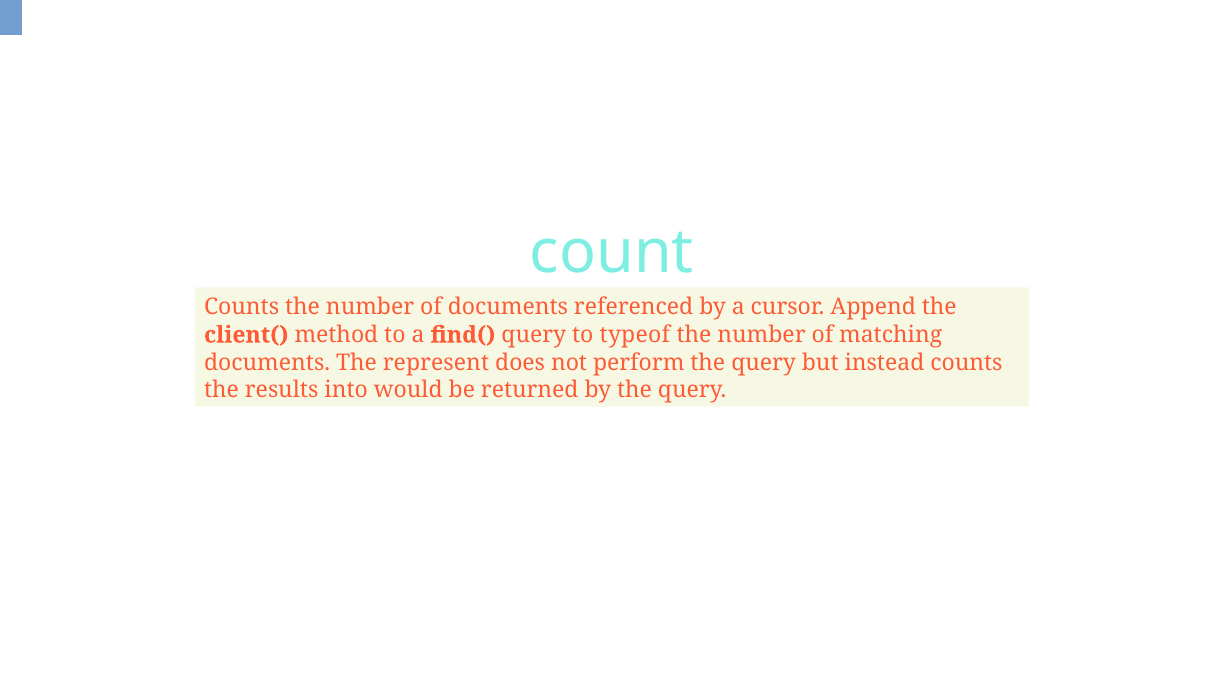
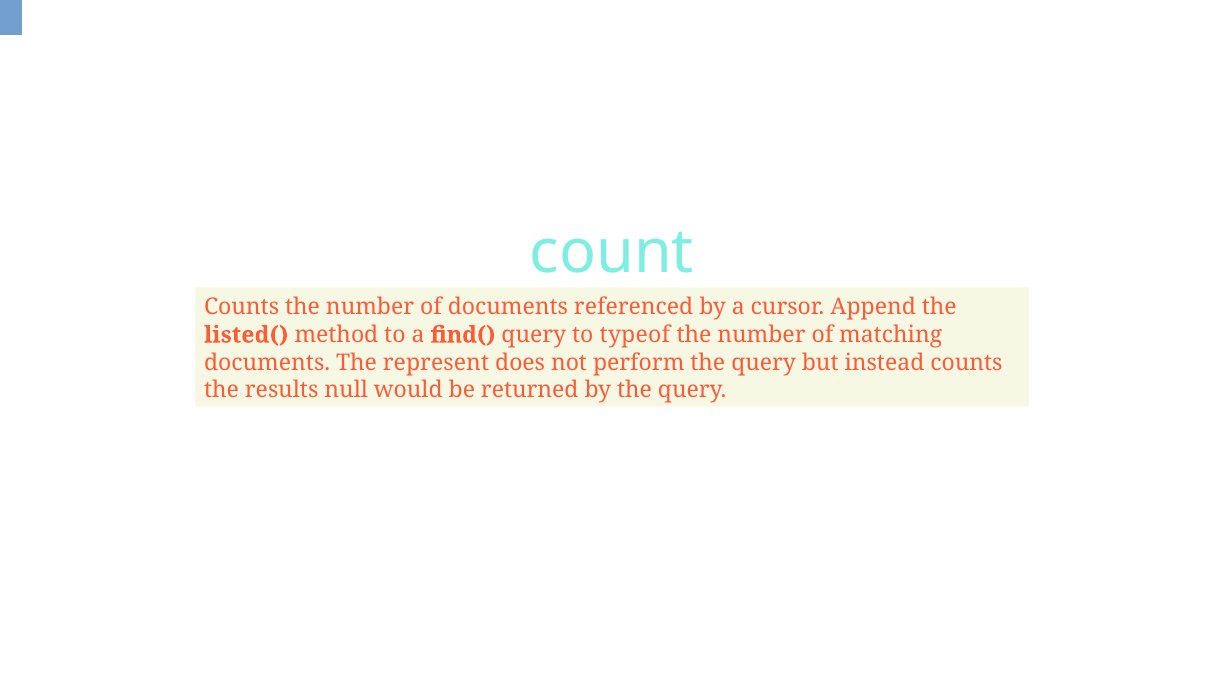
client(: client( -> listed(
into: into -> null
